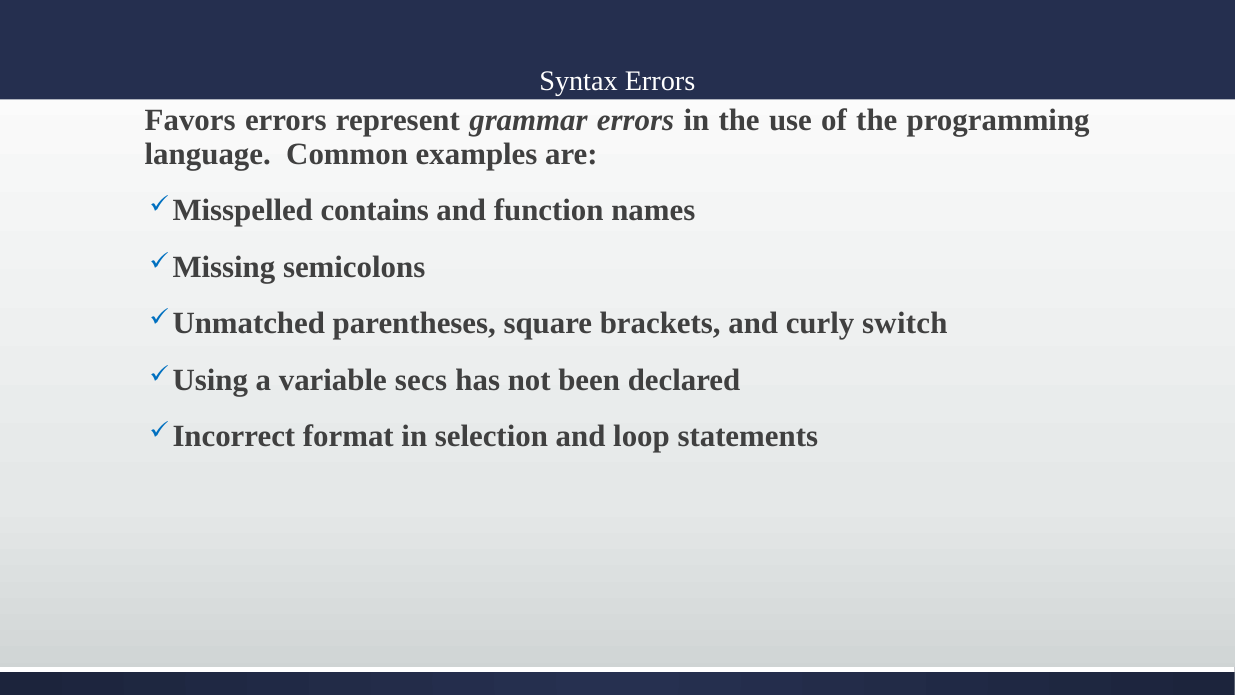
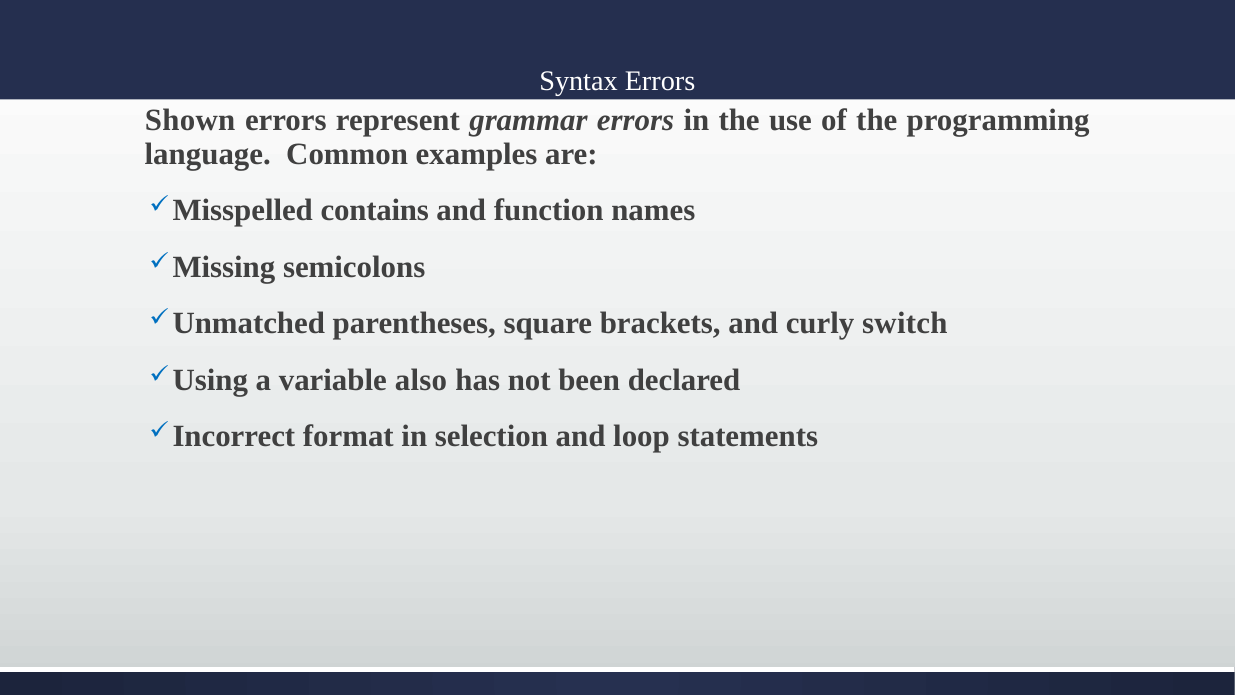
Favors: Favors -> Shown
secs: secs -> also
